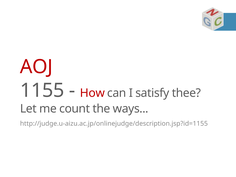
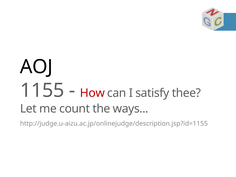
AOJ colour: red -> black
